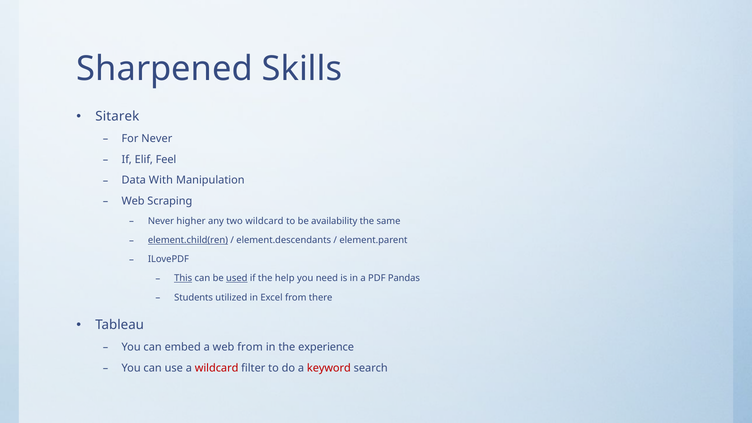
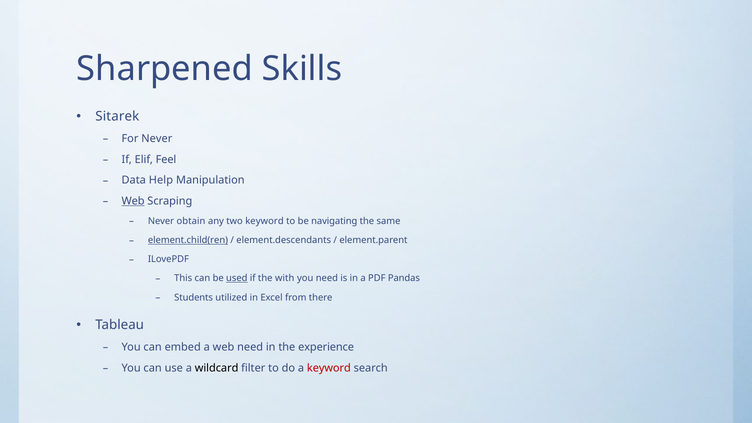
With: With -> Help
Web at (133, 201) underline: none -> present
higher: higher -> obtain
two wildcard: wildcard -> keyword
availability: availability -> navigating
This underline: present -> none
help: help -> with
web from: from -> need
wildcard at (217, 368) colour: red -> black
